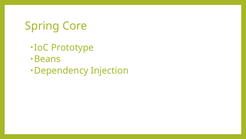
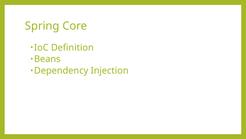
Prototype: Prototype -> Definition
